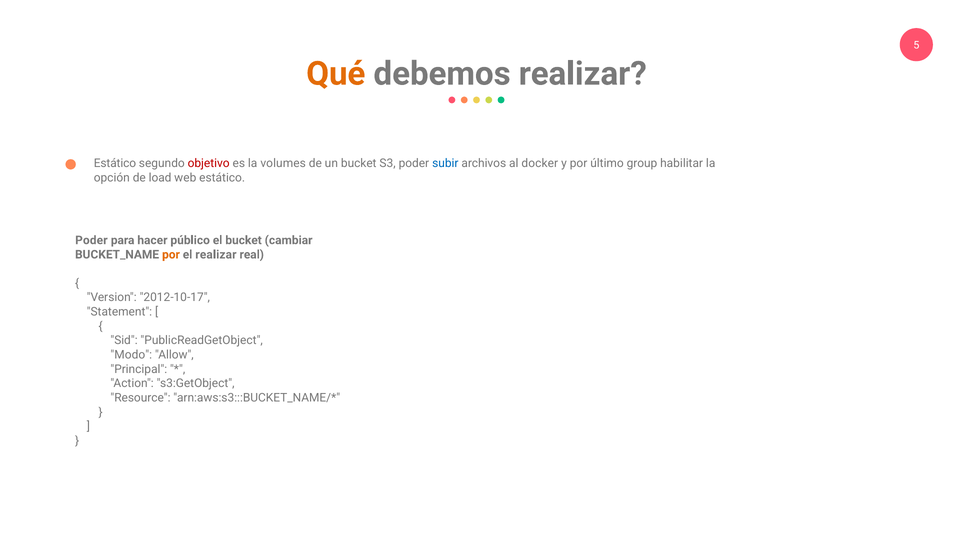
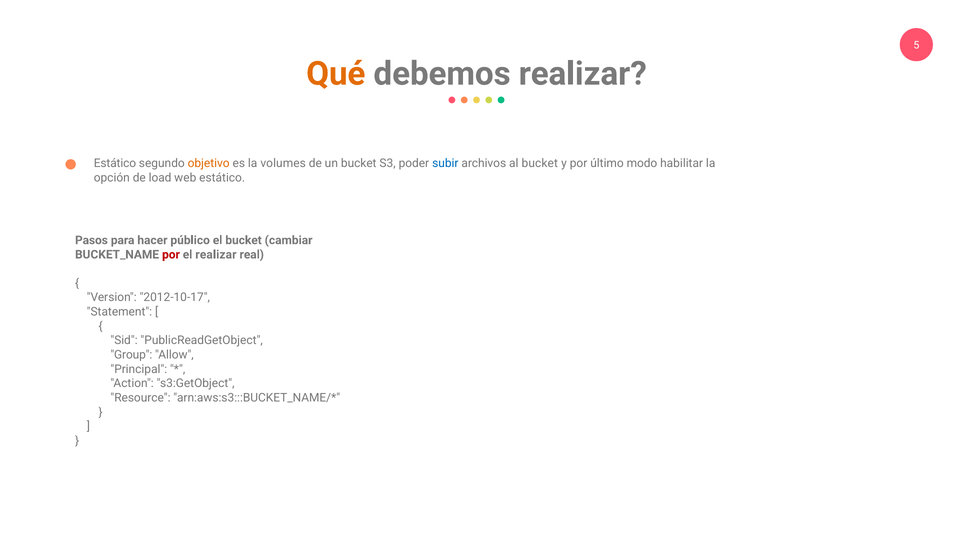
objetivo colour: red -> orange
al docker: docker -> bucket
group: group -> modo
Poder at (91, 240): Poder -> Pasos
por at (171, 255) colour: orange -> red
Modo: Modo -> Group
